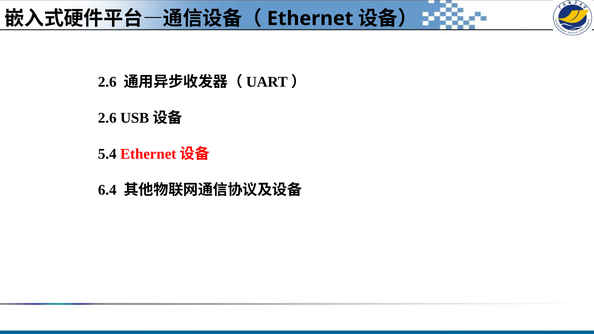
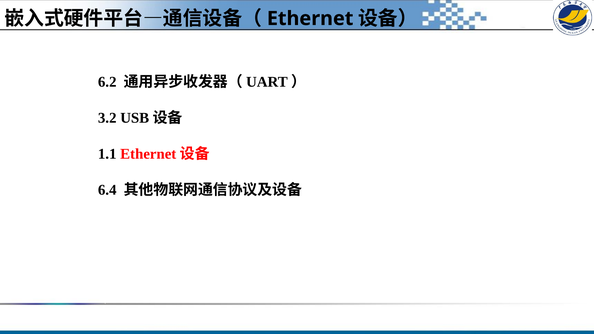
2.6 at (107, 82): 2.6 -> 6.2
2.6 at (107, 118): 2.6 -> 3.2
5.4: 5.4 -> 1.1
